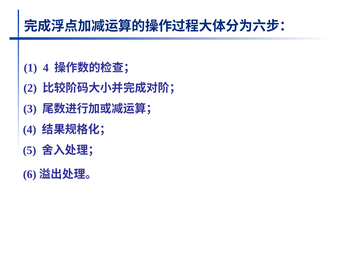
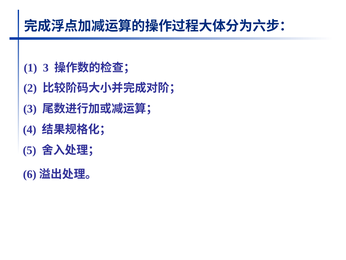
1 4: 4 -> 3
